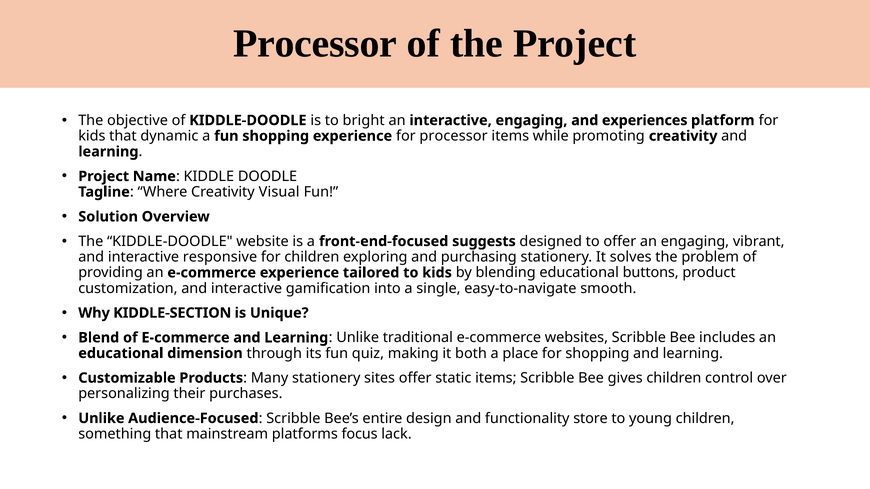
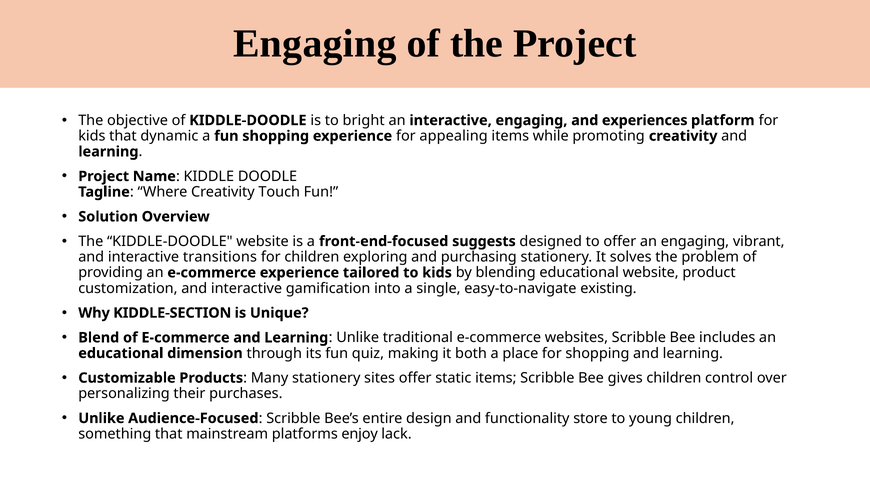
Processor at (315, 44): Processor -> Engaging
for processor: processor -> appealing
Visual: Visual -> Touch
responsive: responsive -> transitions
educational buttons: buttons -> website
smooth: smooth -> existing
focus: focus -> enjoy
